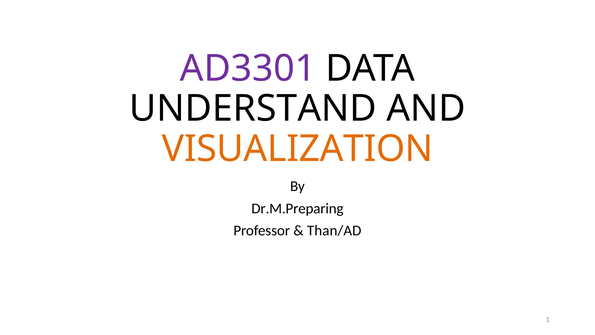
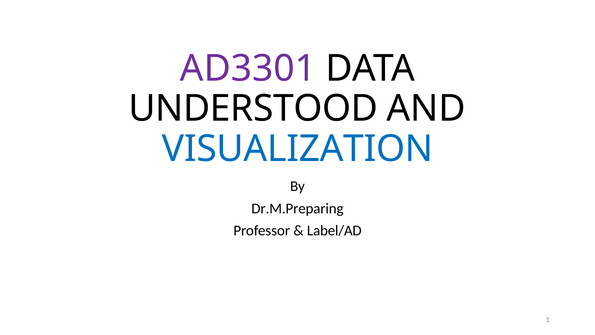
UNDERSTAND: UNDERSTAND -> UNDERSTOOD
VISUALIZATION colour: orange -> blue
Than/AD: Than/AD -> Label/AD
